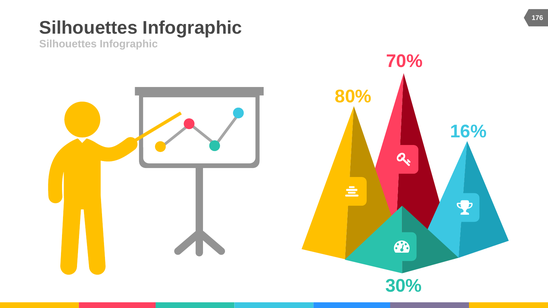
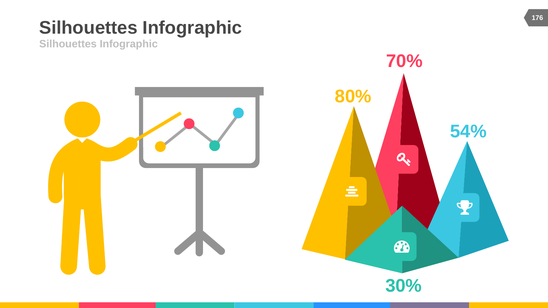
16%: 16% -> 54%
